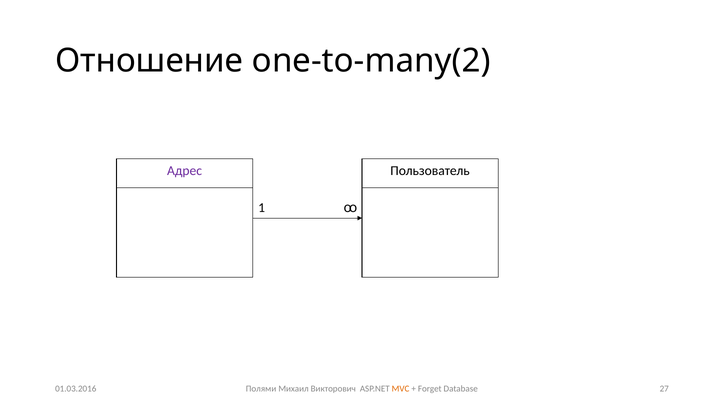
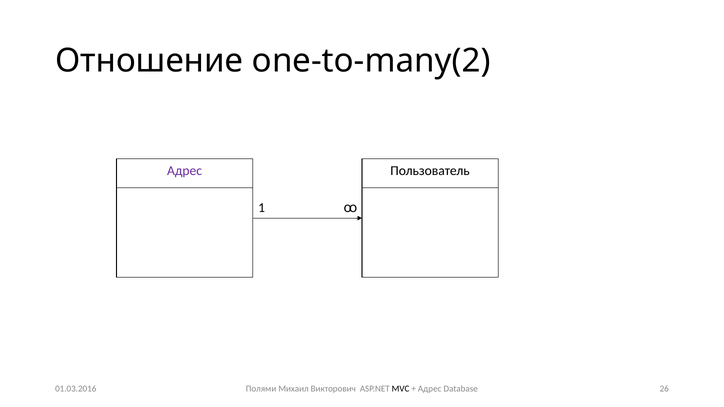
MVC colour: orange -> black
Forget at (430, 389): Forget -> Адрес
27: 27 -> 26
